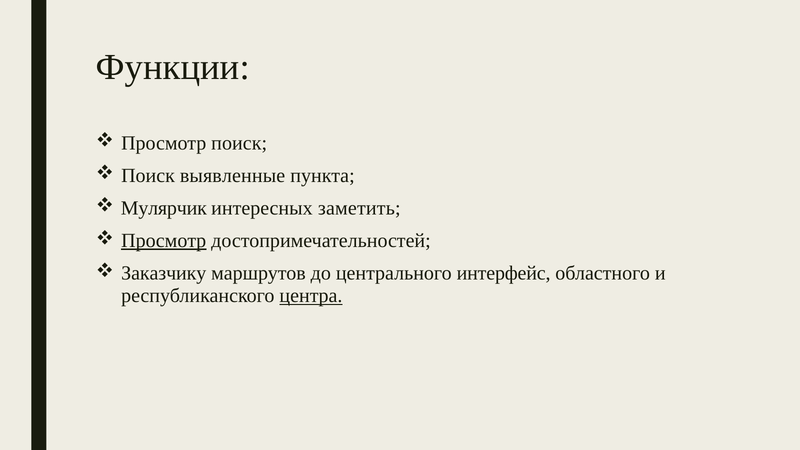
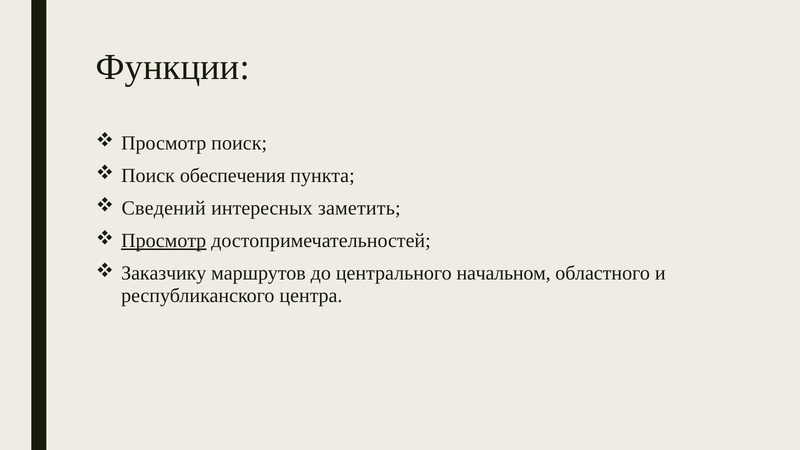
выявленные: выявленные -> обеспечения
Мулярчик: Мулярчик -> Сведений
интерфейс: интерфейс -> начальном
центра underline: present -> none
